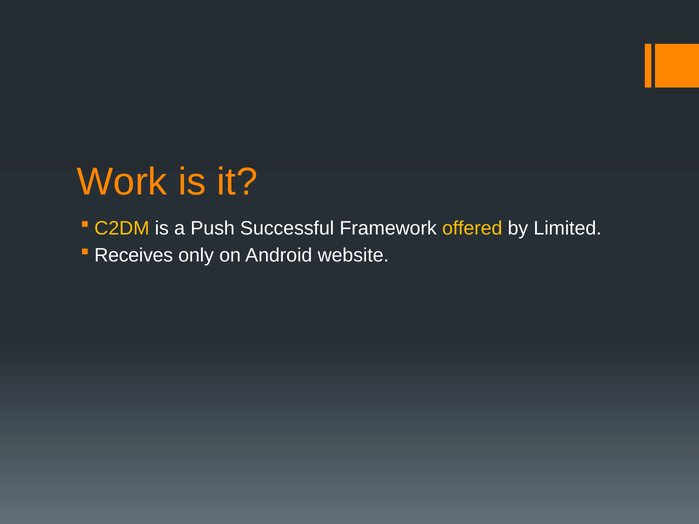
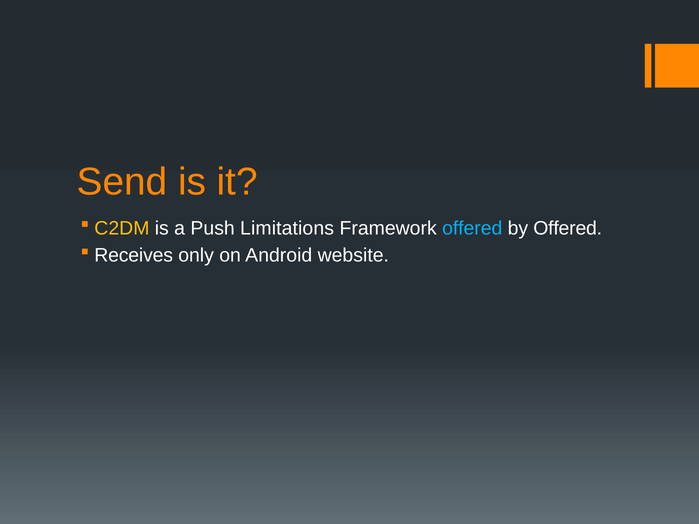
Work: Work -> Send
Successful: Successful -> Limitations
offered at (472, 228) colour: yellow -> light blue
by Limited: Limited -> Offered
